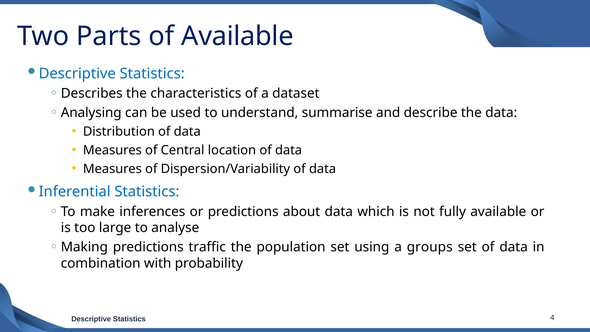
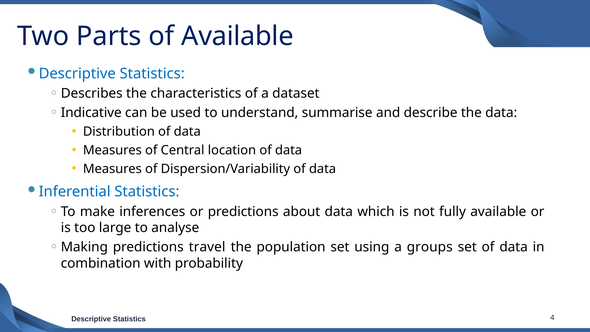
Analysing: Analysing -> Indicative
traffic: traffic -> travel
